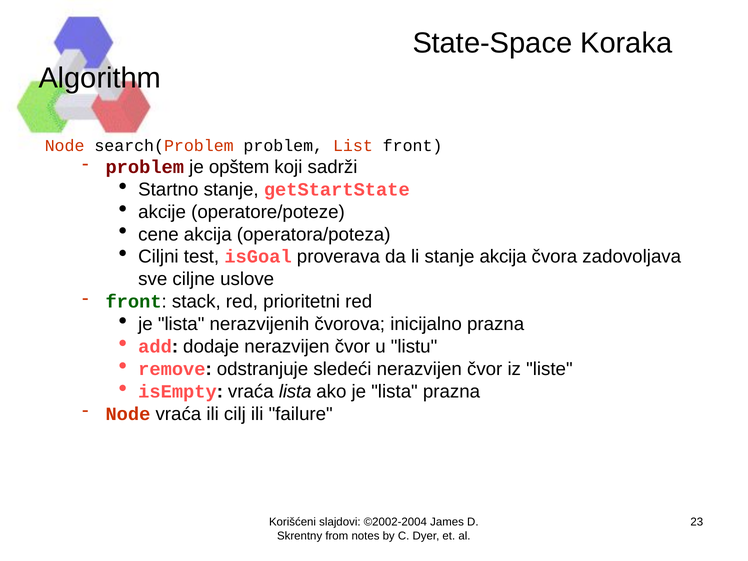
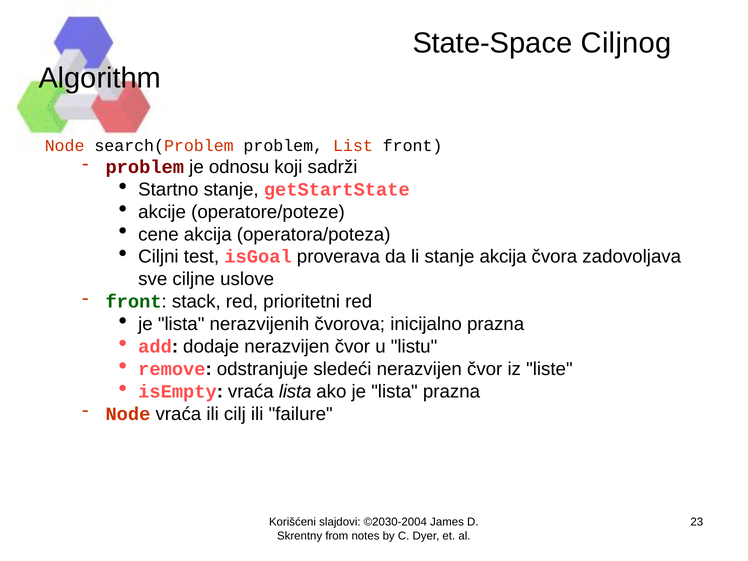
Koraka: Koraka -> Ciljnog
opštem: opštem -> odnosu
©2002-2004: ©2002-2004 -> ©2030-2004
